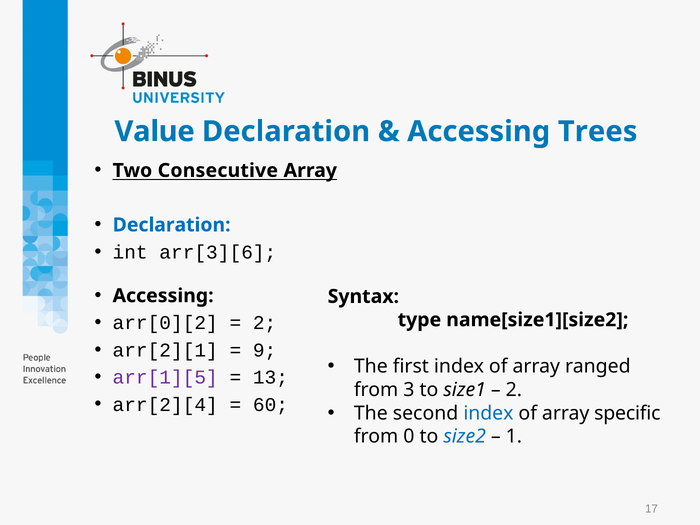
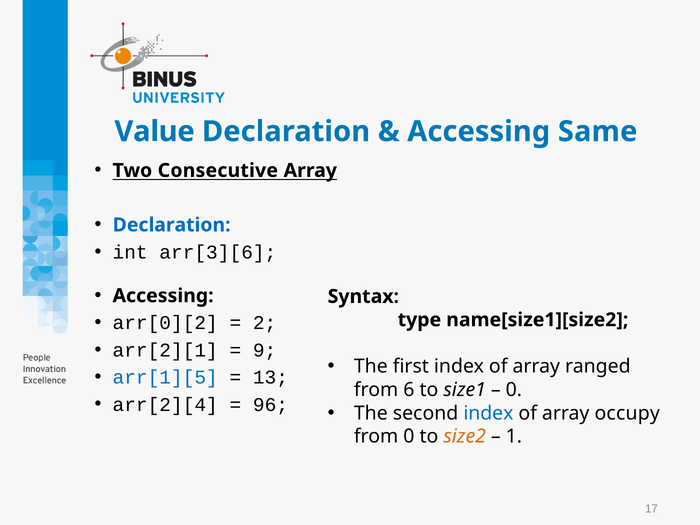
Trees: Trees -> Same
arr[1][5 colour: purple -> blue
3: 3 -> 6
2 at (514, 390): 2 -> 0
60: 60 -> 96
specific: specific -> occupy
size2 colour: blue -> orange
